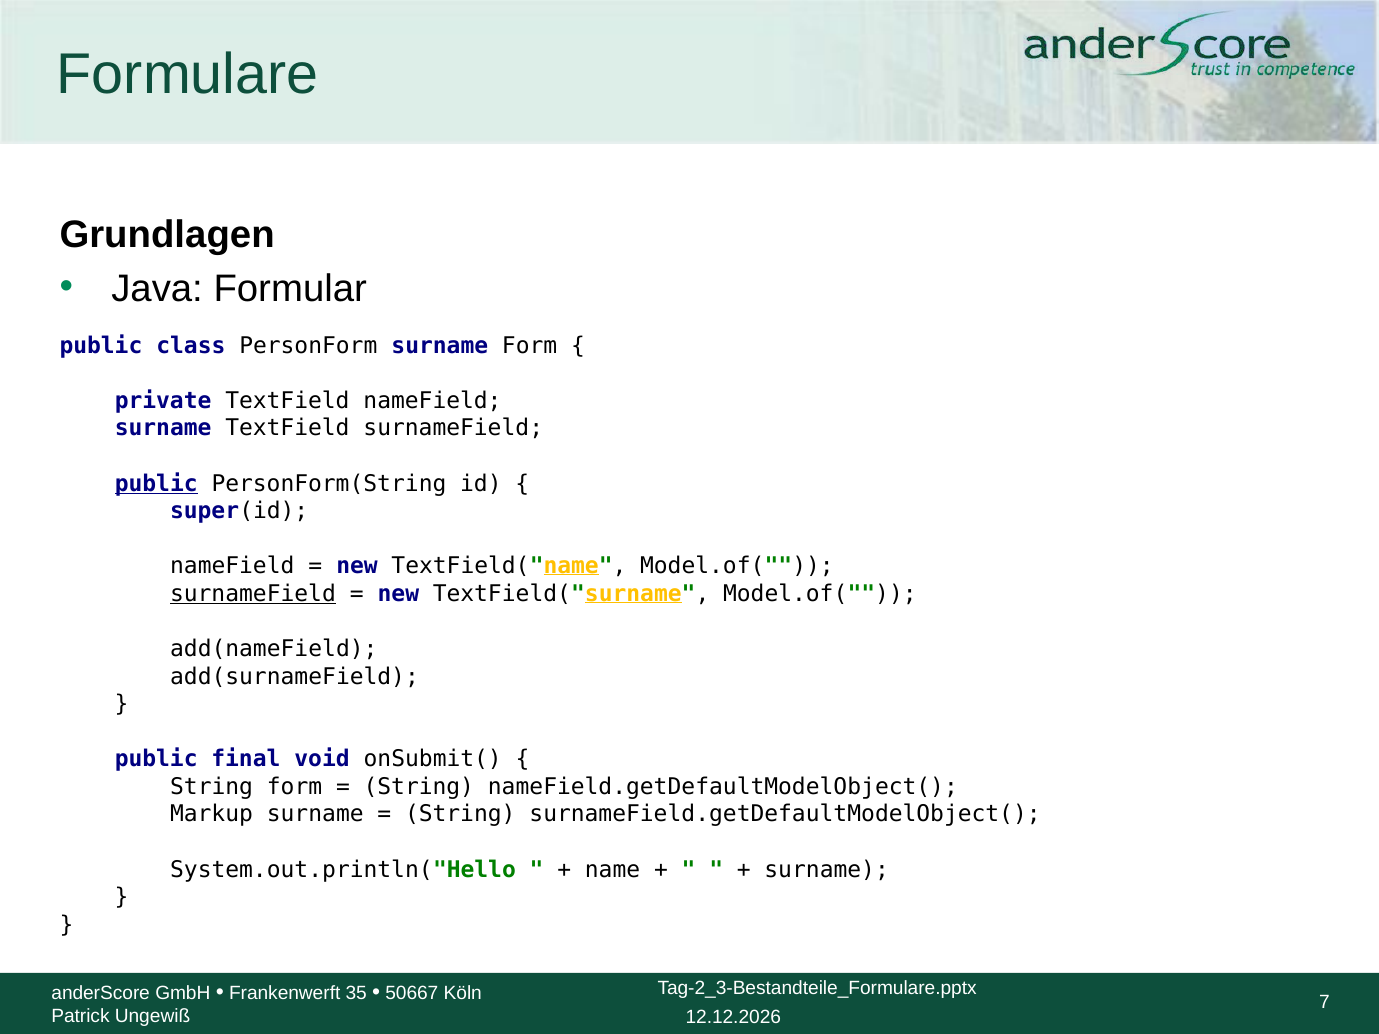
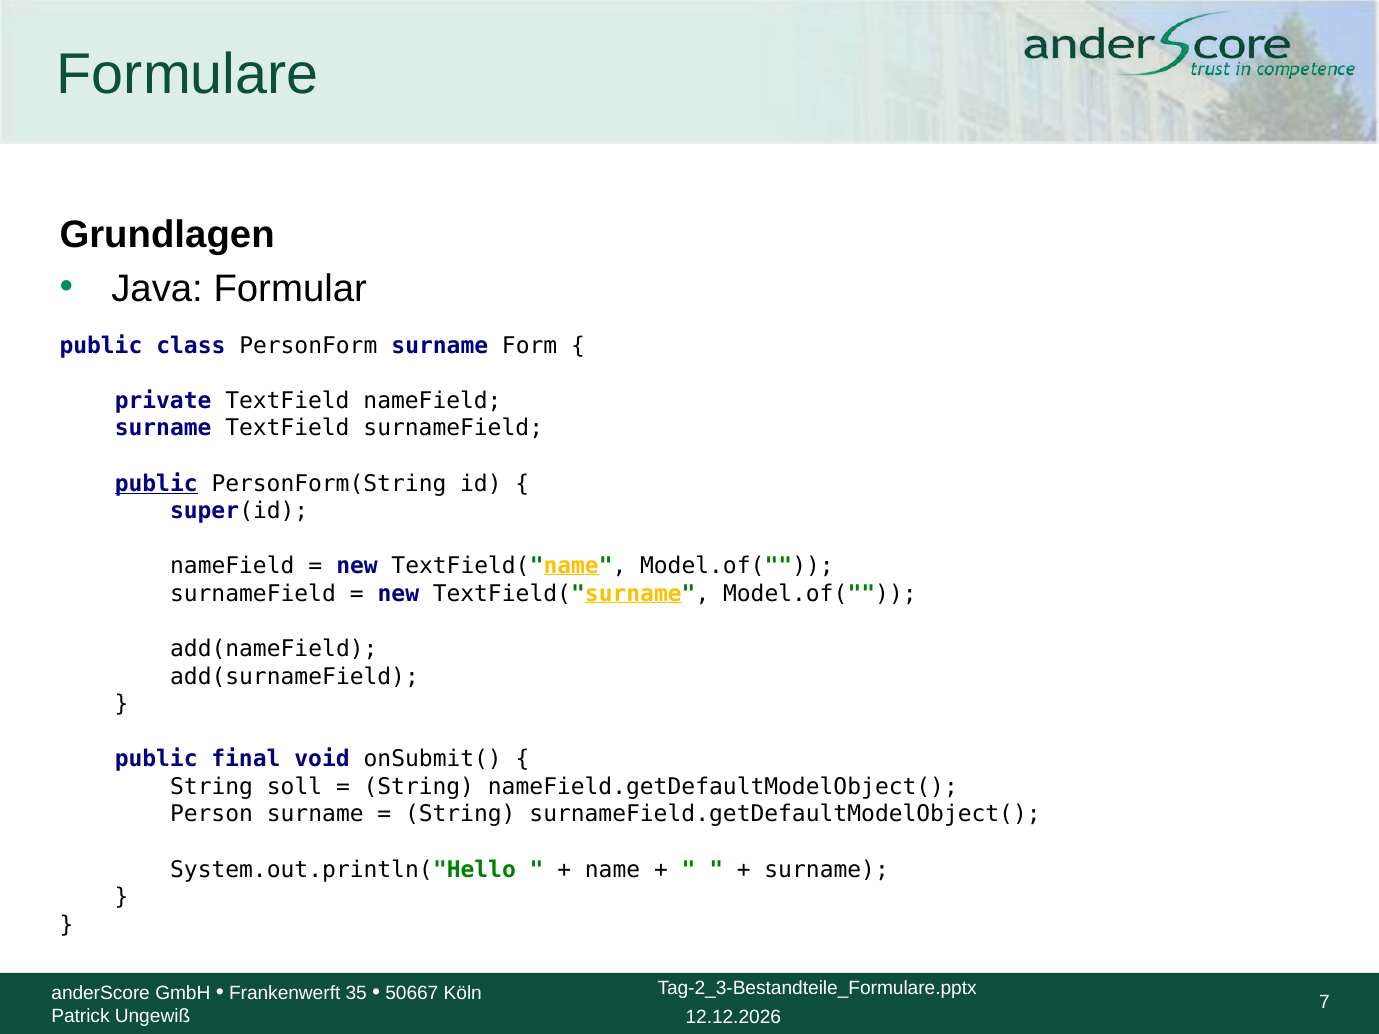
surnameField at (253, 594) underline: present -> none
String form: form -> soll
Markup: Markup -> Person
